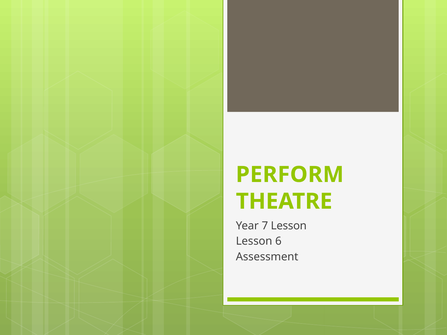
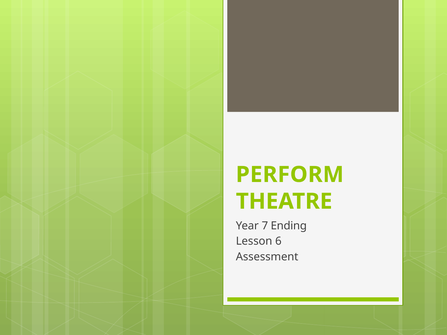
7 Lesson: Lesson -> Ending
